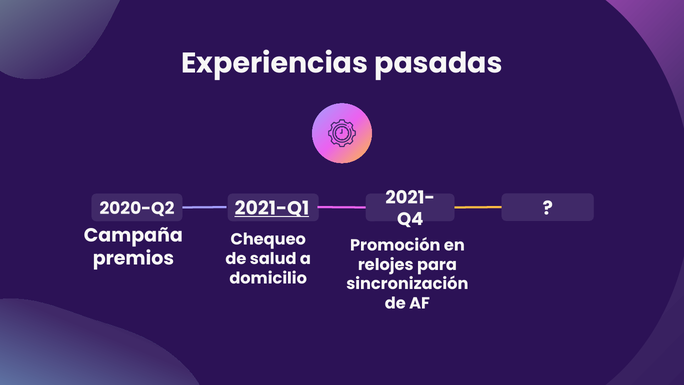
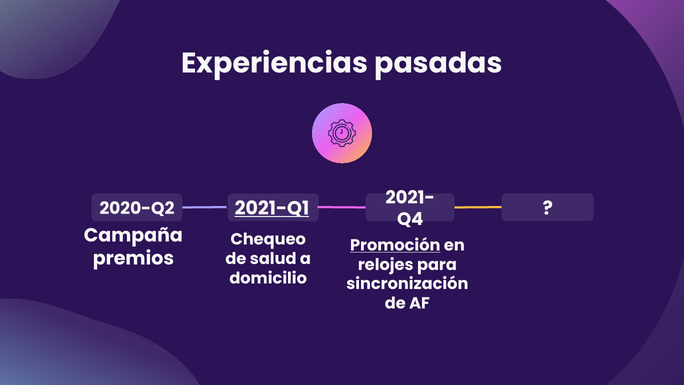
Promoción underline: none -> present
